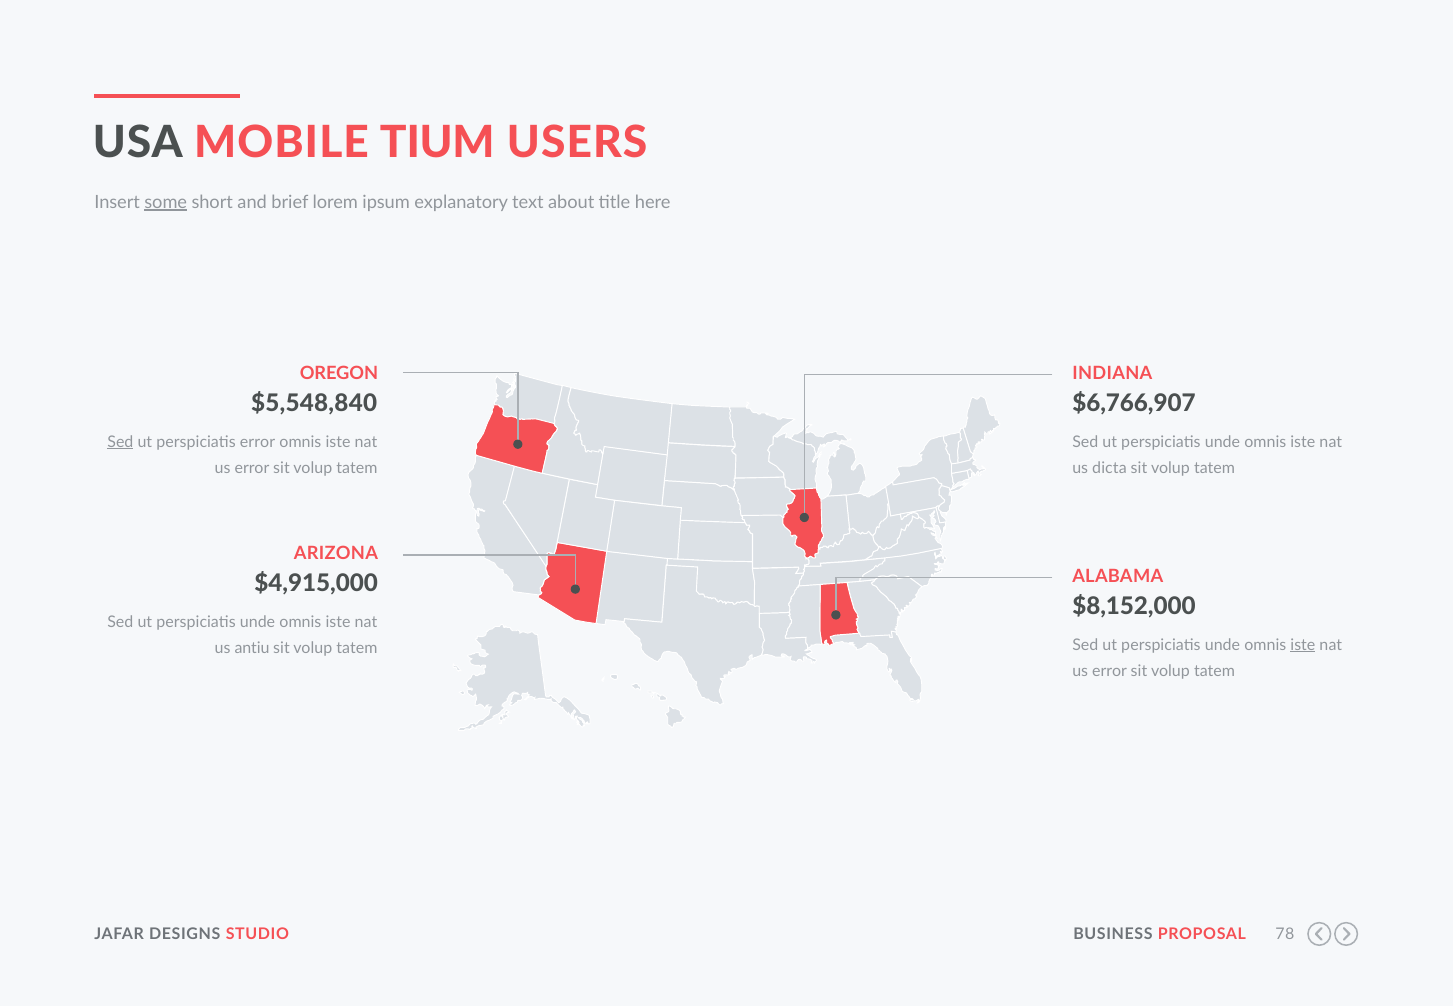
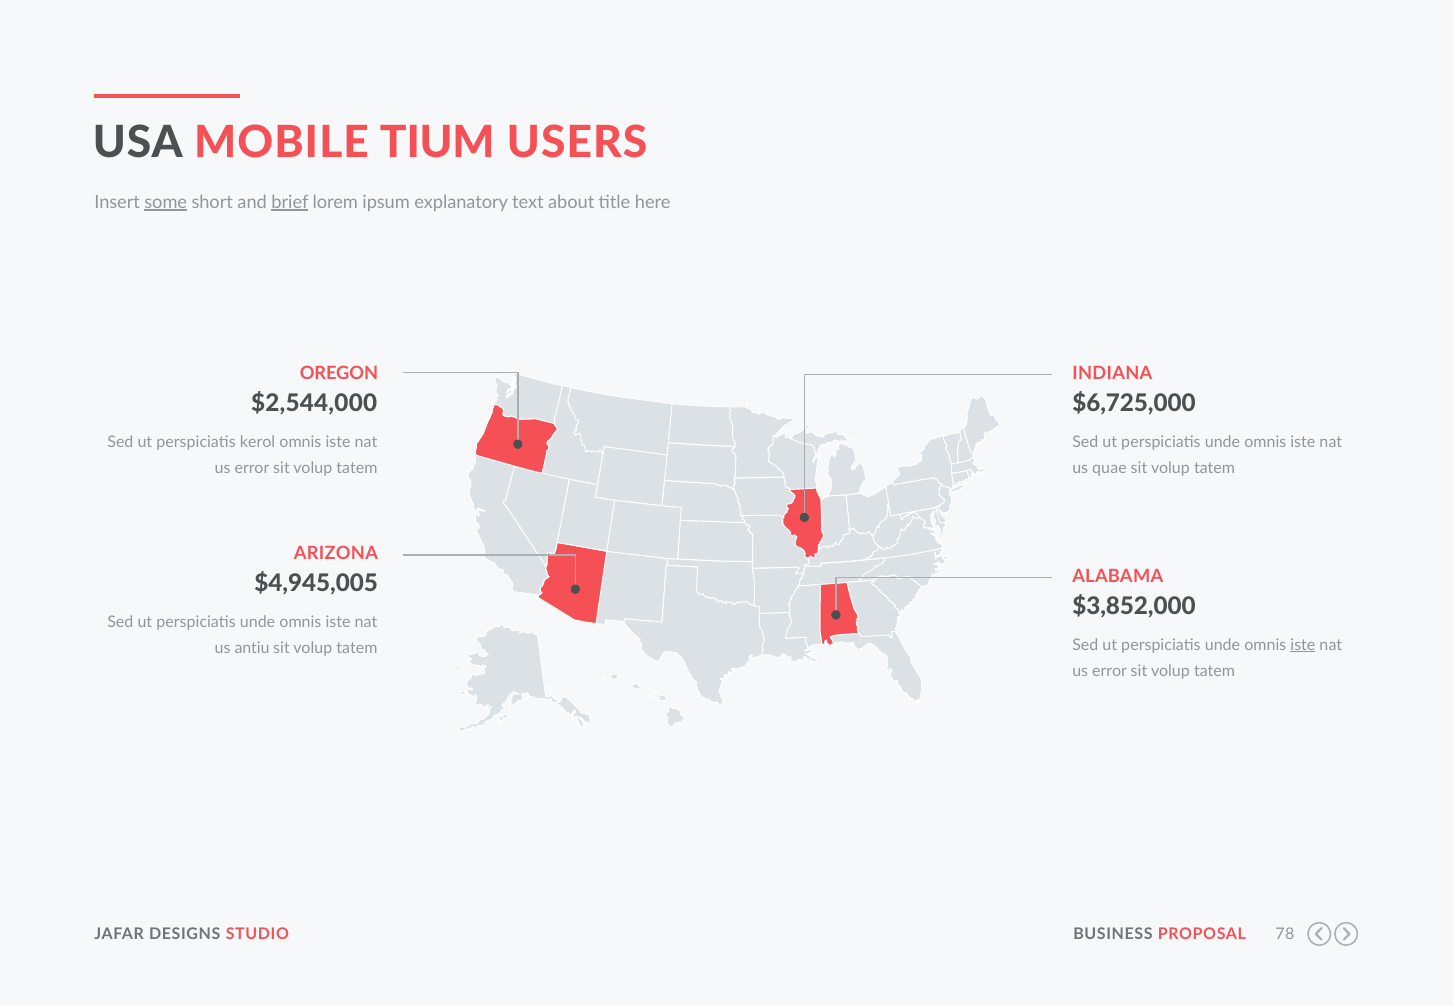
brief underline: none -> present
$5,548,840: $5,548,840 -> $2,544,000
$6,766,907: $6,766,907 -> $6,725,000
Sed at (120, 442) underline: present -> none
perspiciatis error: error -> kerol
dicta: dicta -> quae
$4,915,000: $4,915,000 -> $4,945,005
$8,152,000: $8,152,000 -> $3,852,000
